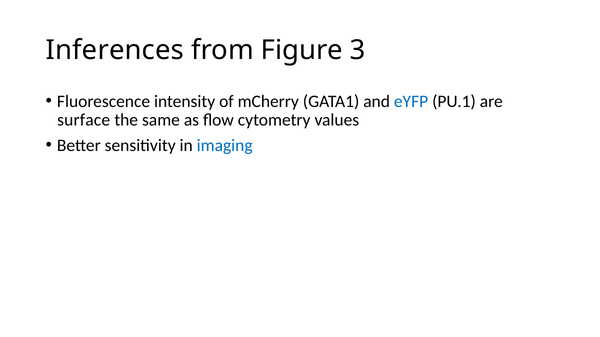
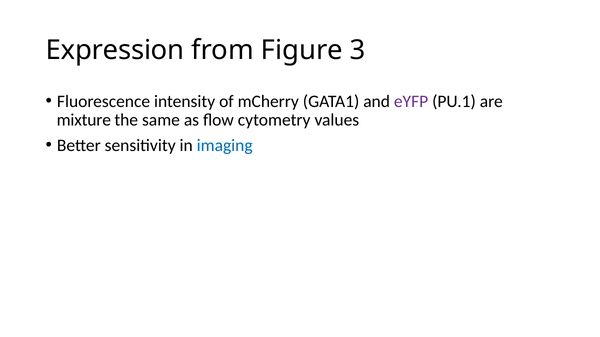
Inferences: Inferences -> Expression
eYFP colour: blue -> purple
surface: surface -> mixture
